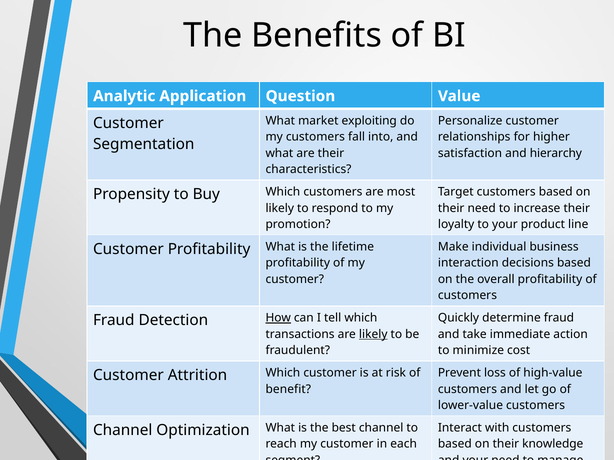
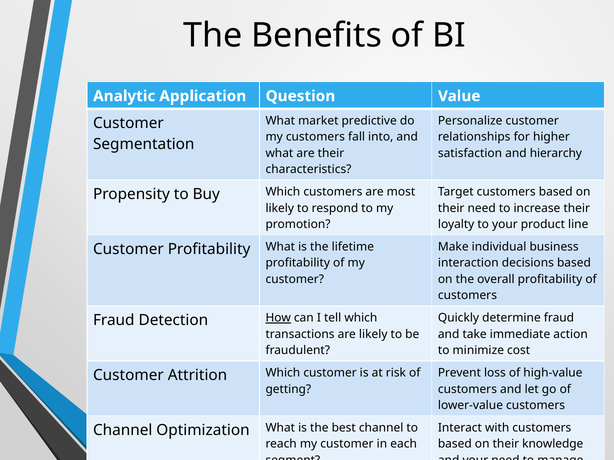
exploiting: exploiting -> predictive
likely at (373, 335) underline: present -> none
benefit: benefit -> getting
